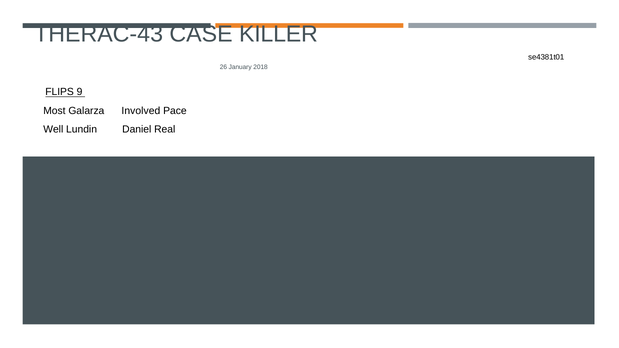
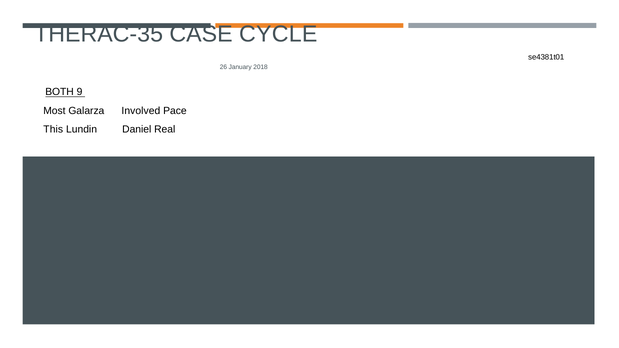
THERAC-43: THERAC-43 -> THERAC-35
KILLER: KILLER -> CYCLE
FLIPS: FLIPS -> BOTH
Well: Well -> This
